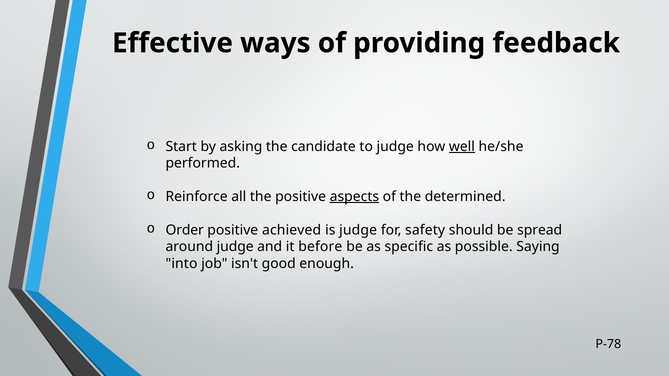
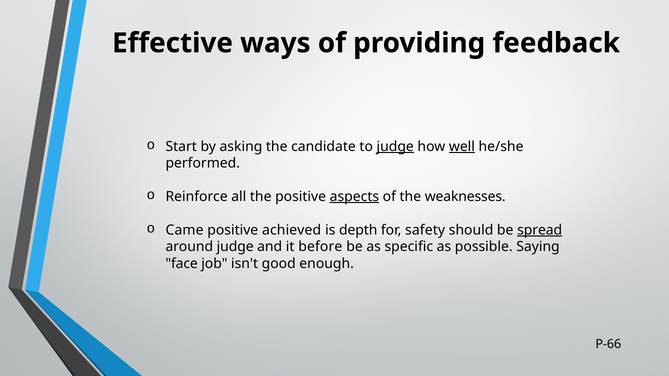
judge at (395, 147) underline: none -> present
determined: determined -> weaknesses
Order: Order -> Came
is judge: judge -> depth
spread underline: none -> present
into: into -> face
P-78: P-78 -> P-66
